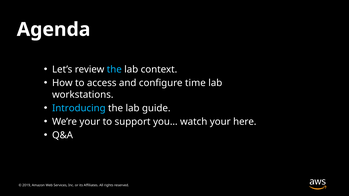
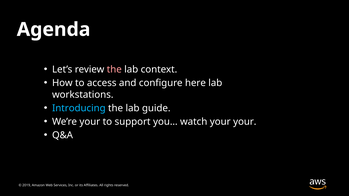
the at (114, 70) colour: light blue -> pink
time: time -> here
your here: here -> your
